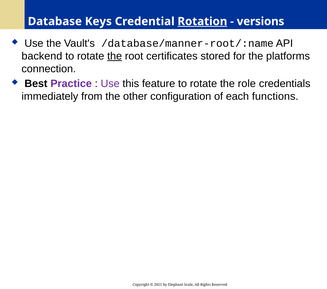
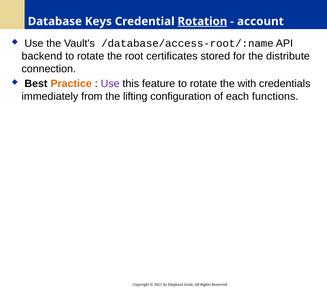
versions: versions -> account
/database/manner-root/:name: /database/manner-root/:name -> /database/access-root/:name
the at (115, 56) underline: present -> none
platforms: platforms -> distribute
Practice colour: purple -> orange
role: role -> with
other: other -> lifting
